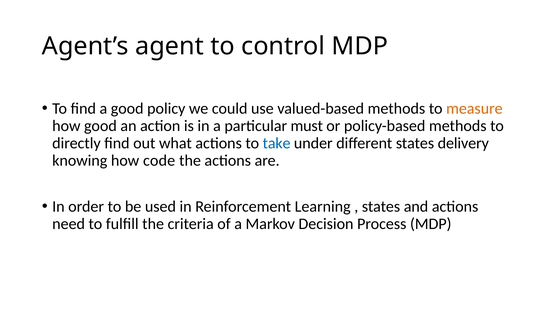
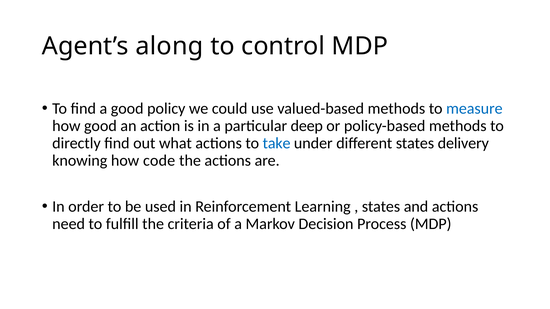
agent: agent -> along
measure colour: orange -> blue
must: must -> deep
